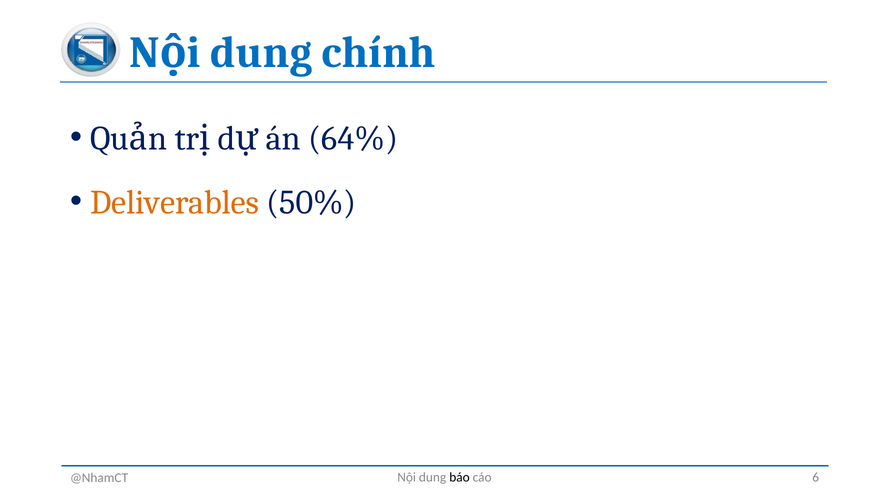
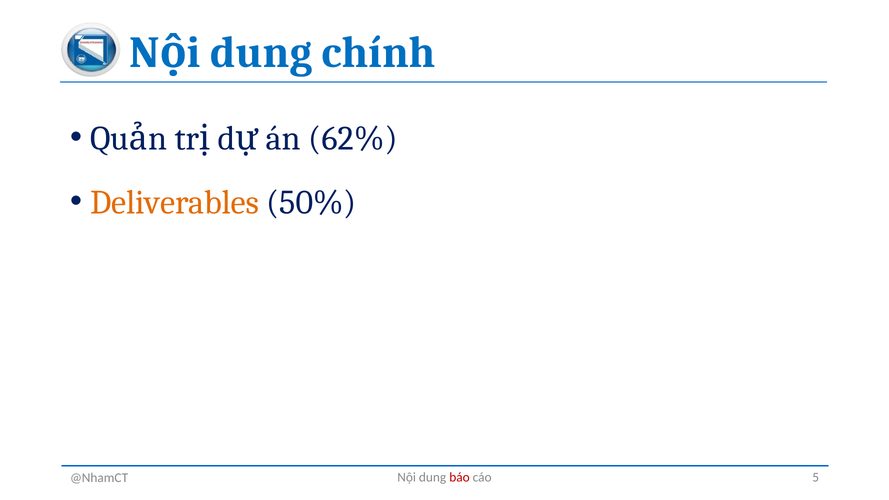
64%: 64% -> 62%
báo colour: black -> red
6: 6 -> 5
